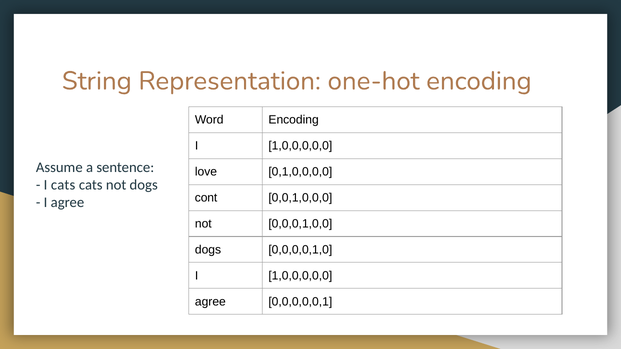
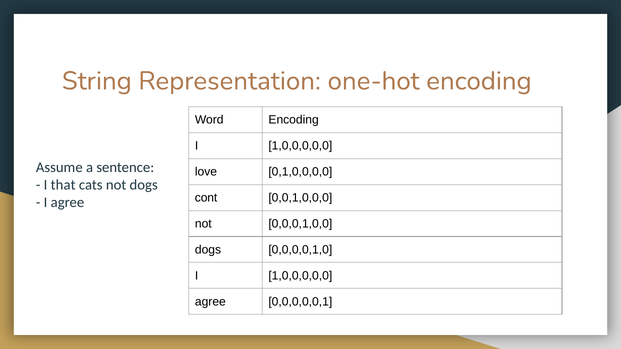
I cats: cats -> that
